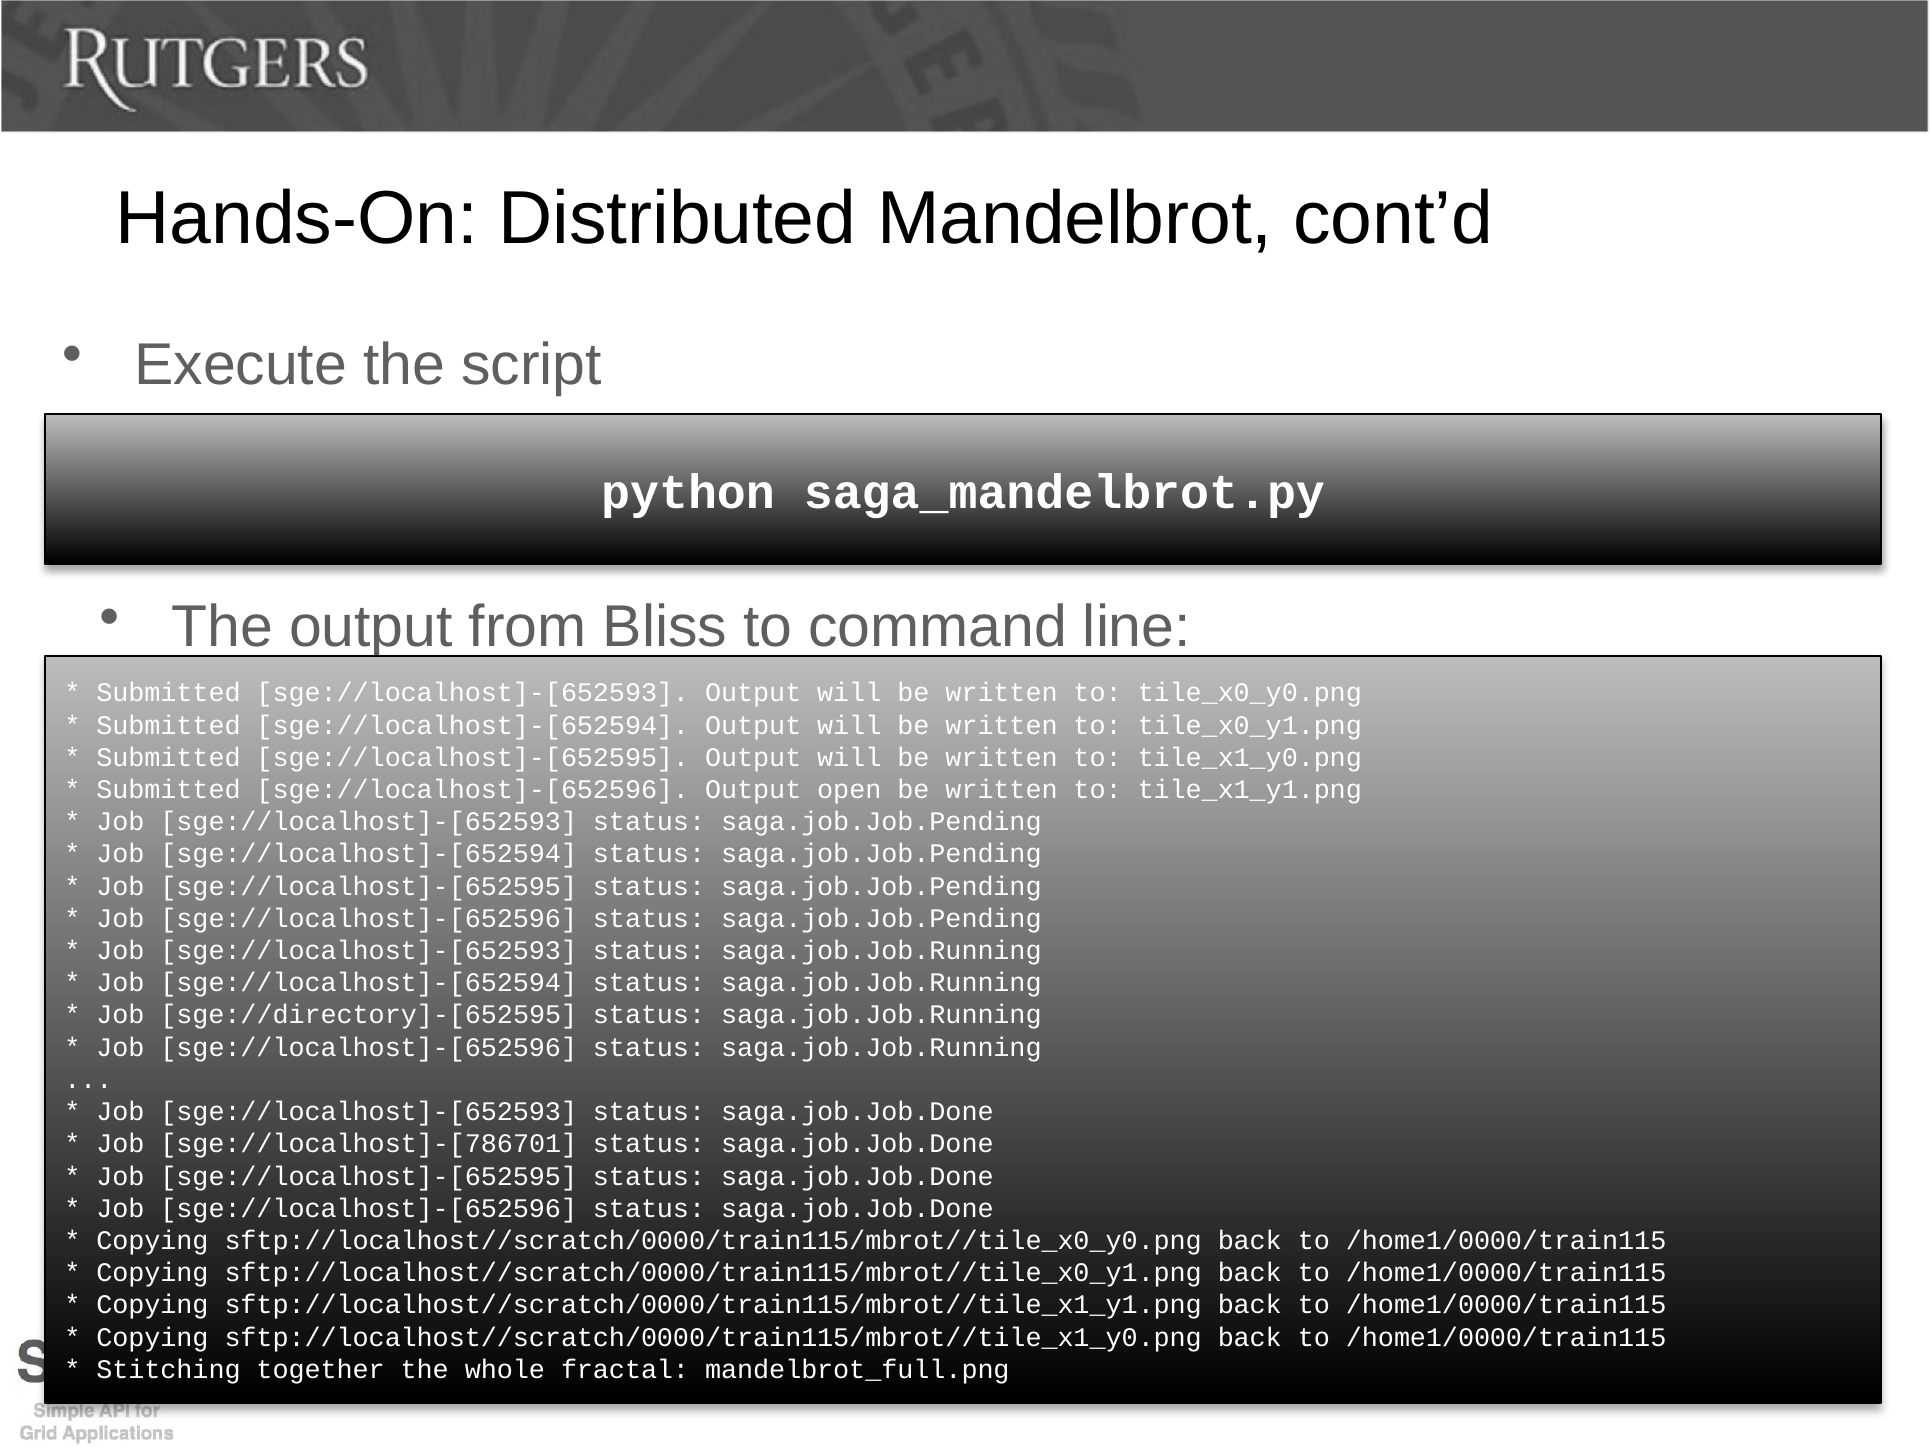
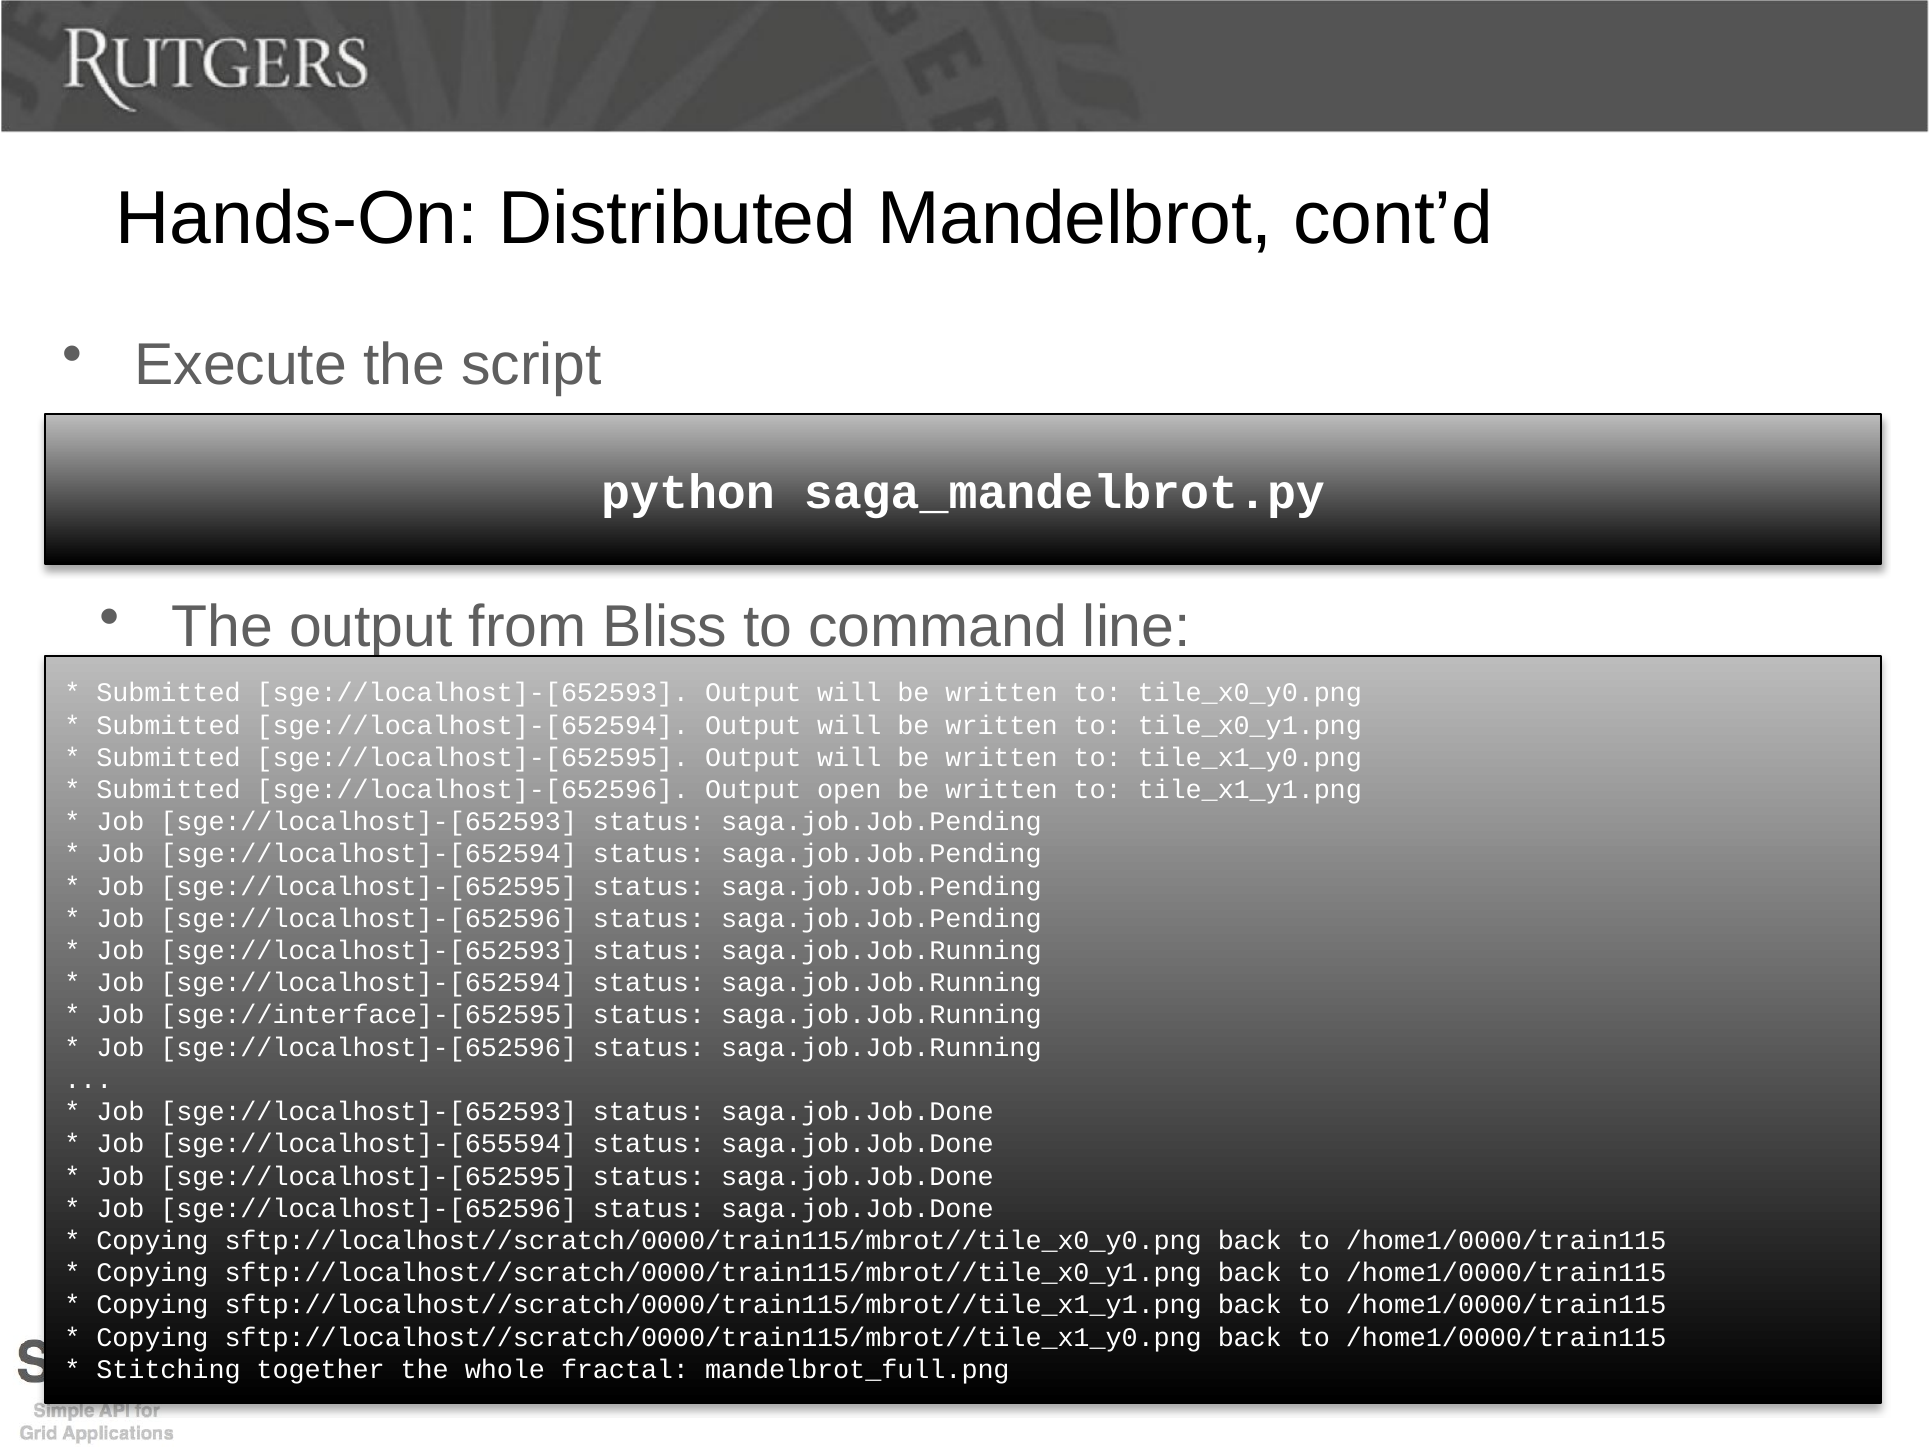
sge://directory]-[652595: sge://directory]-[652595 -> sge://interface]-[652595
sge://localhost]-[786701: sge://localhost]-[786701 -> sge://localhost]-[655594
